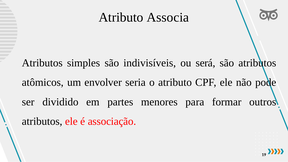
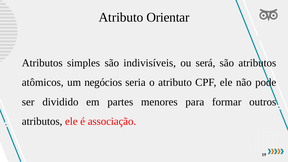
Associa: Associa -> Orientar
envolver: envolver -> negócios
